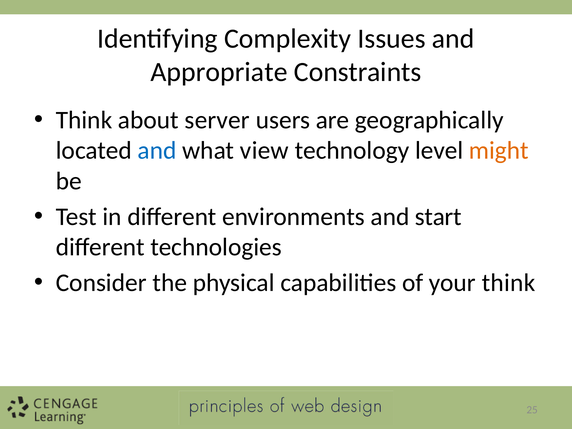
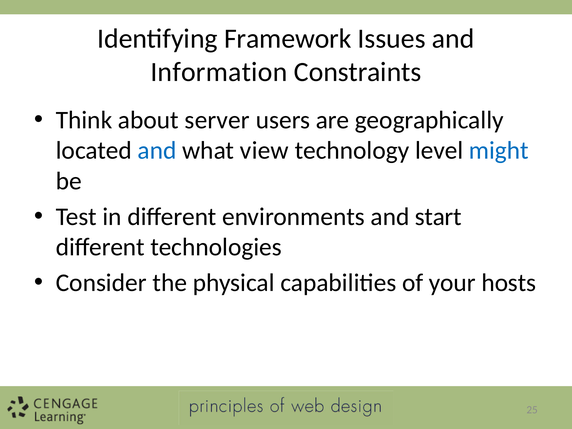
Complexity: Complexity -> Framework
Appropriate: Appropriate -> Information
might colour: orange -> blue
your think: think -> hosts
